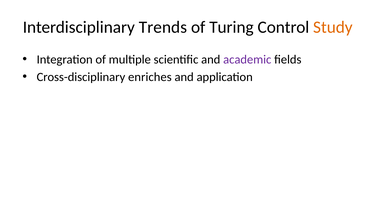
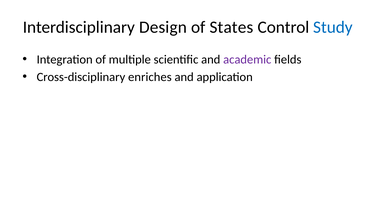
Trends: Trends -> Design
Turing: Turing -> States
Study colour: orange -> blue
